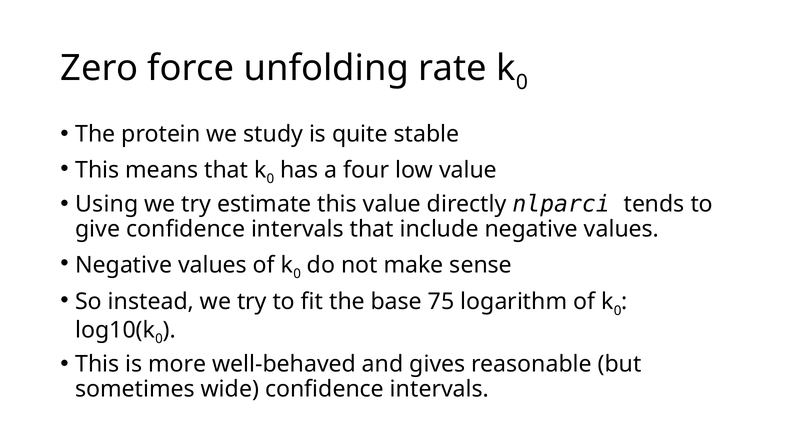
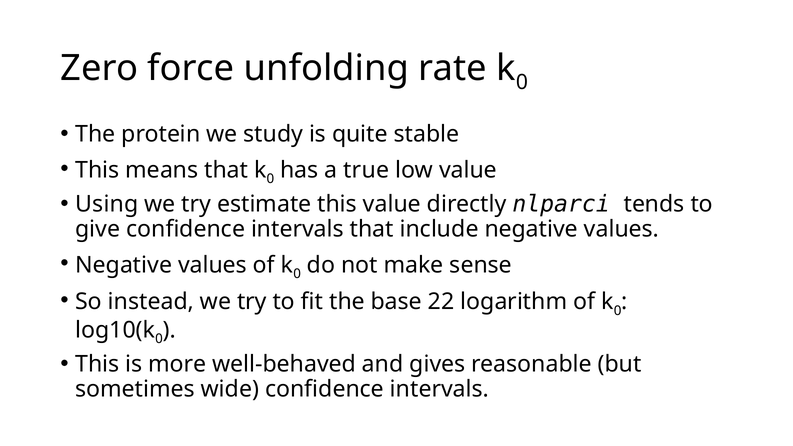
four: four -> true
75: 75 -> 22
